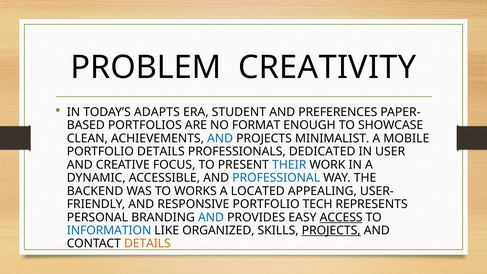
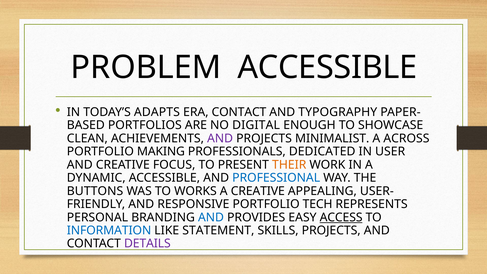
PROBLEM CREATIVITY: CREATIVITY -> ACCESSIBLE
ERA STUDENT: STUDENT -> CONTACT
PREFERENCES: PREFERENCES -> TYPOGRAPHY
FORMAT: FORMAT -> DIGITAL
AND at (220, 138) colour: blue -> purple
MOBILE: MOBILE -> ACROSS
PORTFOLIO DETAILS: DETAILS -> MAKING
THEIR colour: blue -> orange
BACKEND: BACKEND -> BUTTONS
A LOCATED: LOCATED -> CREATIVE
ORGANIZED: ORGANIZED -> STATEMENT
PROJECTS at (331, 230) underline: present -> none
DETAILS at (147, 244) colour: orange -> purple
